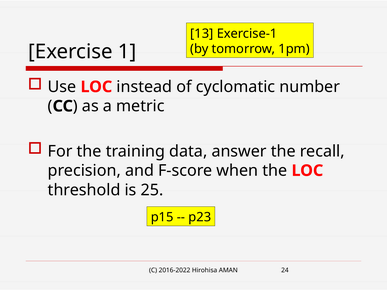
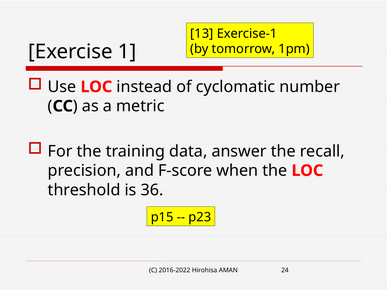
25: 25 -> 36
